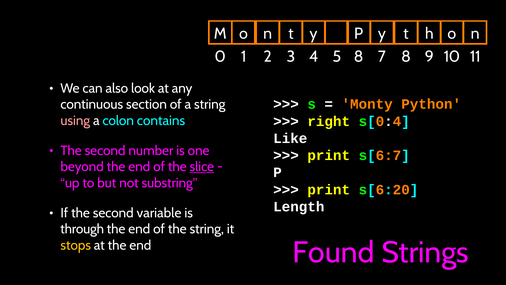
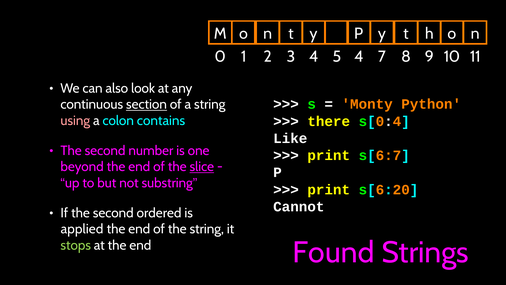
5 8: 8 -> 4
section underline: none -> present
right: right -> there
Length: Length -> Cannot
variable: variable -> ordered
through: through -> applied
stops colour: yellow -> light green
